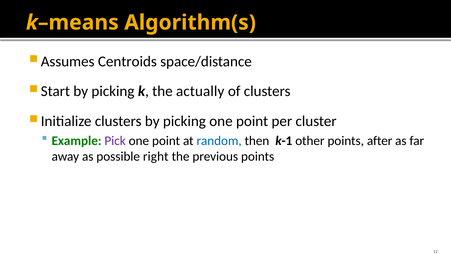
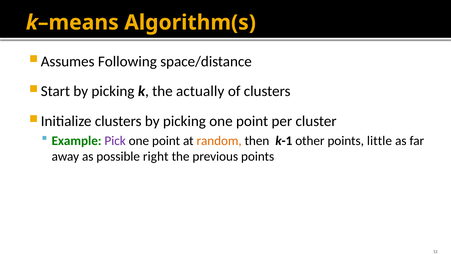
Centroids: Centroids -> Following
random colour: blue -> orange
after: after -> little
